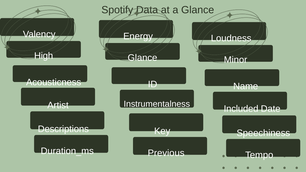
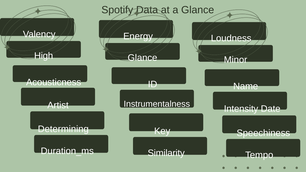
Included: Included -> Intensity
Descriptions: Descriptions -> Determining
Previous: Previous -> Similarity
